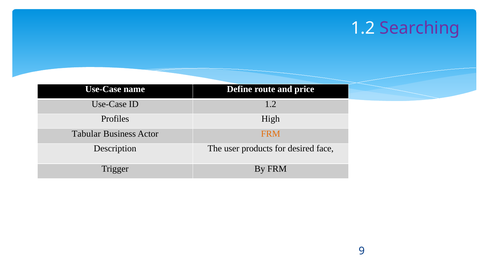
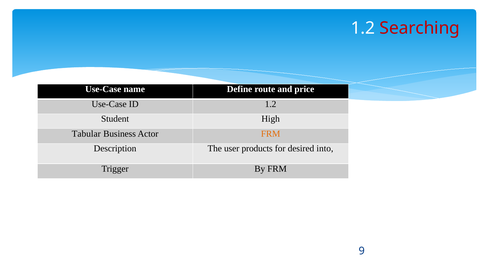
Searching colour: purple -> red
Profiles: Profiles -> Student
face: face -> into
